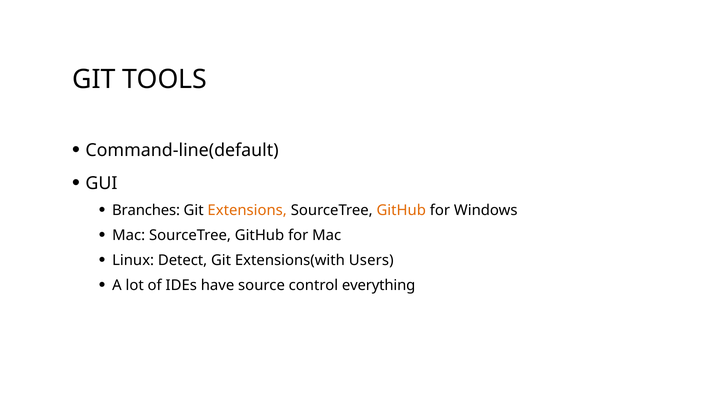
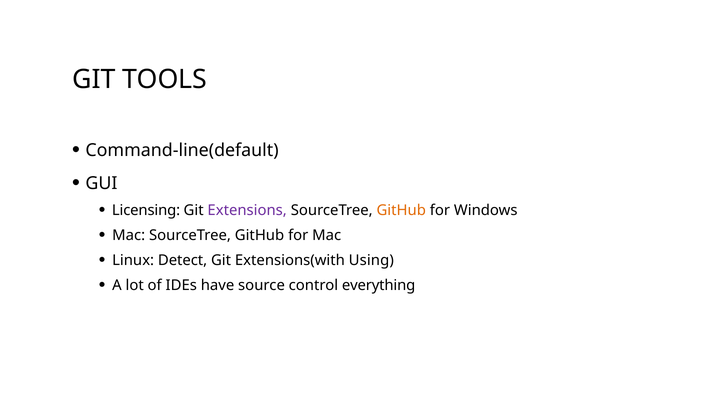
Branches: Branches -> Licensing
Extensions colour: orange -> purple
Users: Users -> Using
